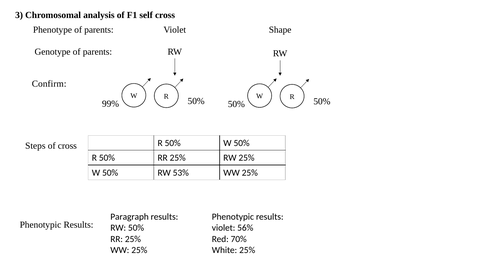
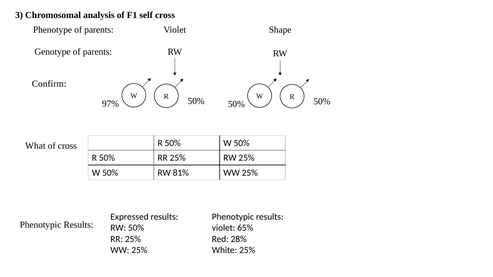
99%: 99% -> 97%
Steps: Steps -> What
53%: 53% -> 81%
Paragraph: Paragraph -> Expressed
56%: 56% -> 65%
70%: 70% -> 28%
